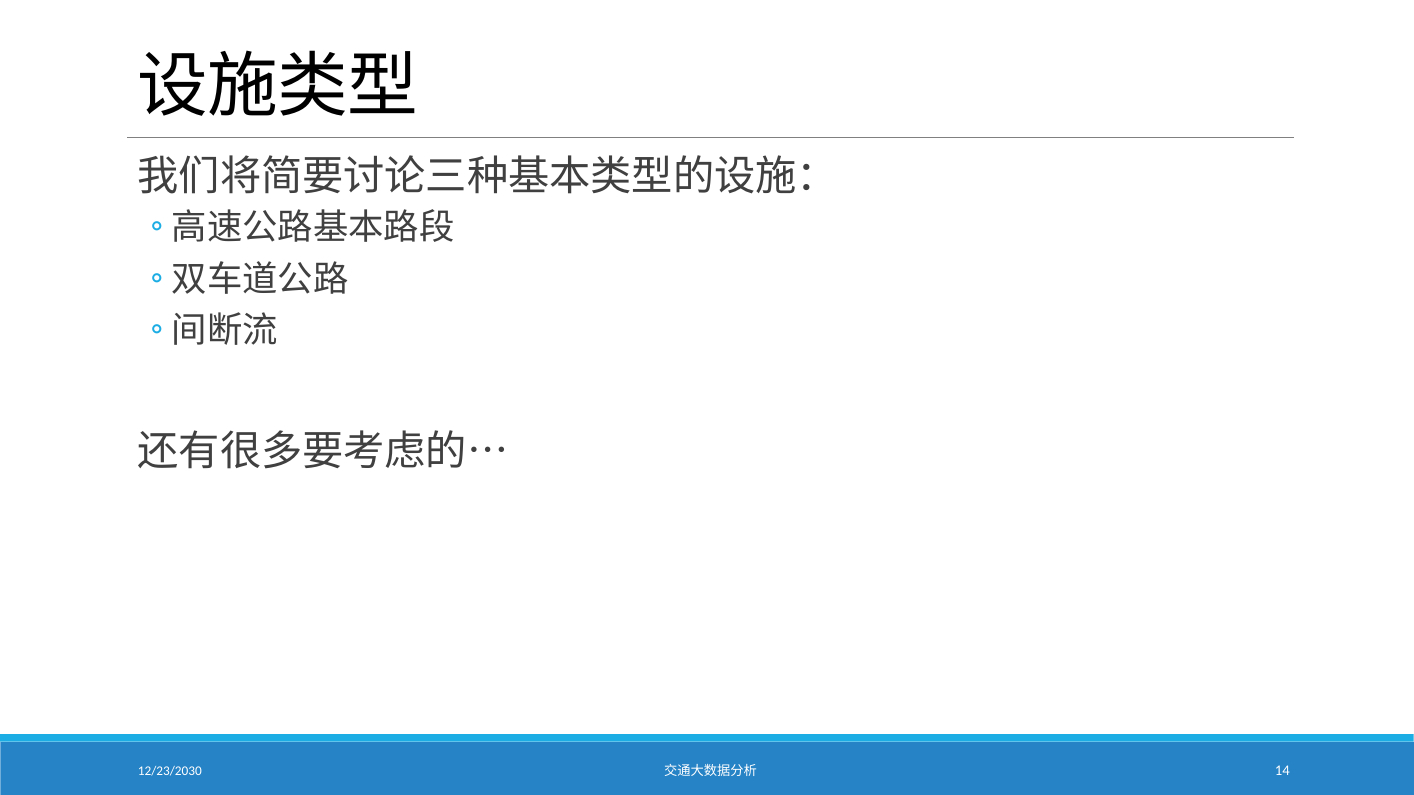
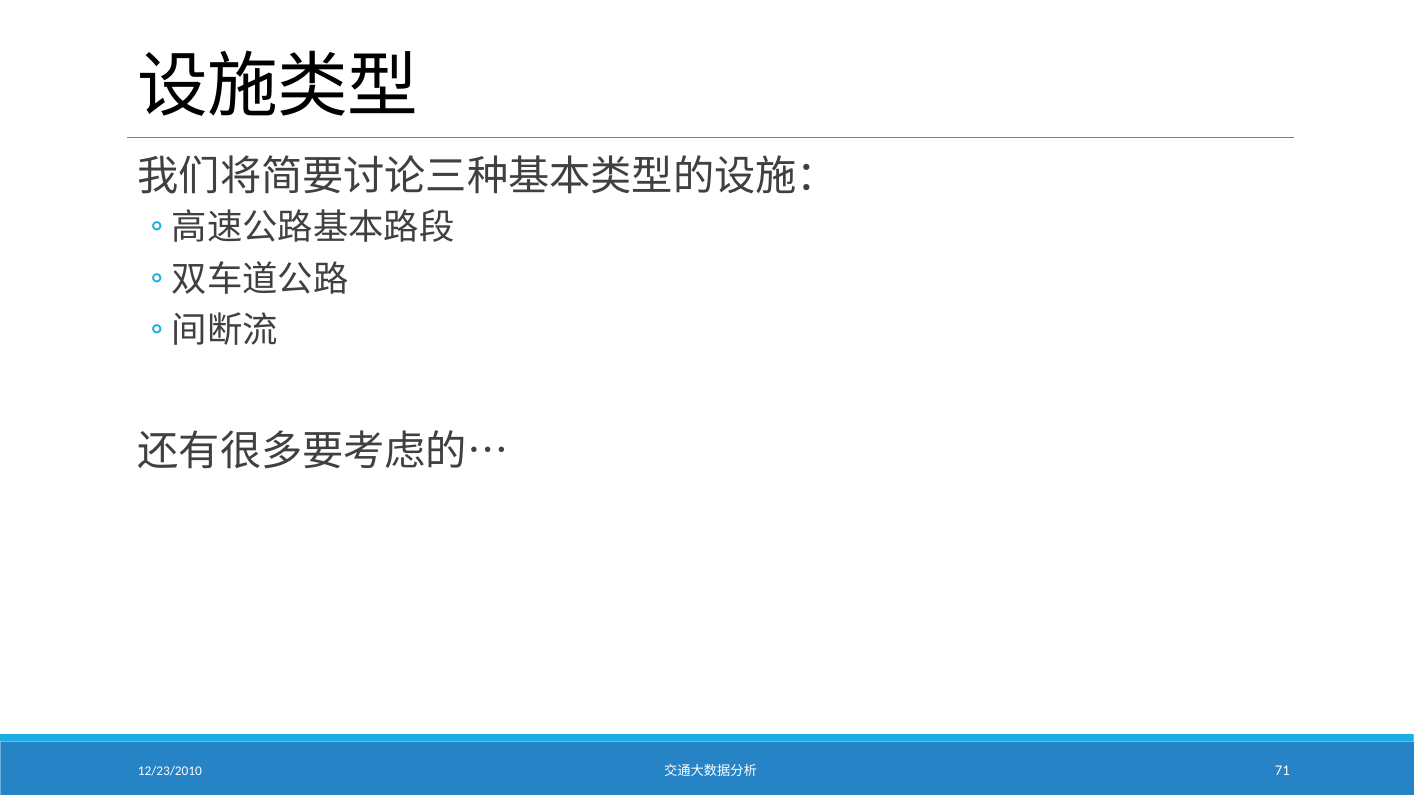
12/23/2030: 12/23/2030 -> 12/23/2010
14: 14 -> 71
